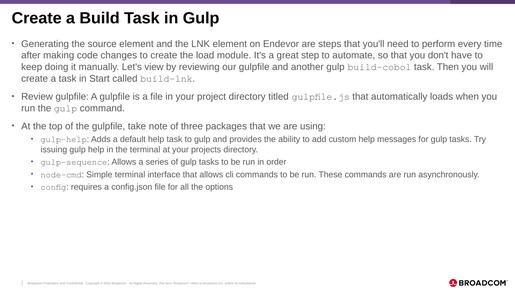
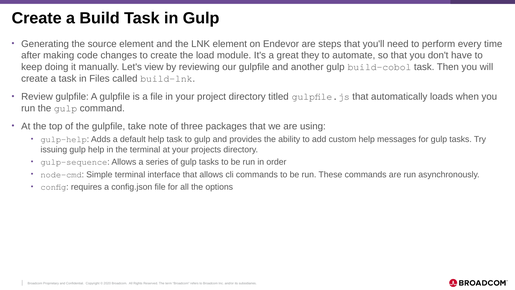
step: step -> they
Start: Start -> Files
